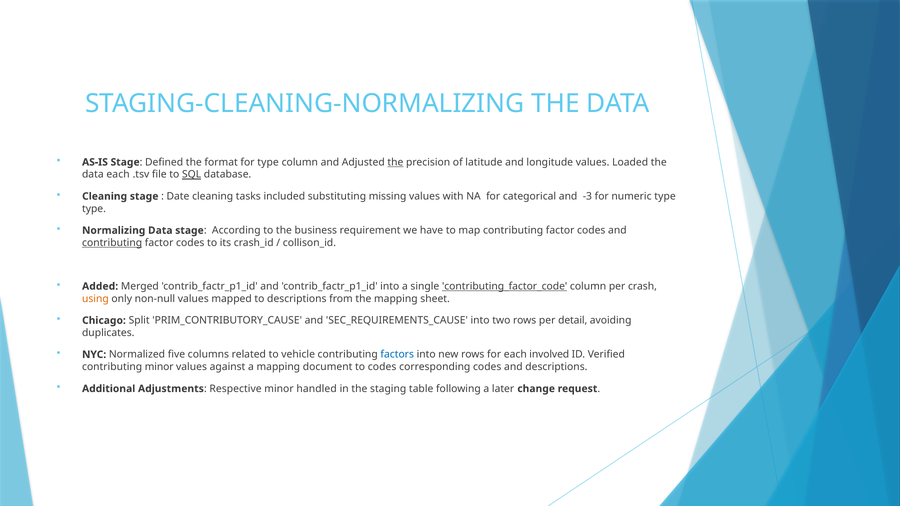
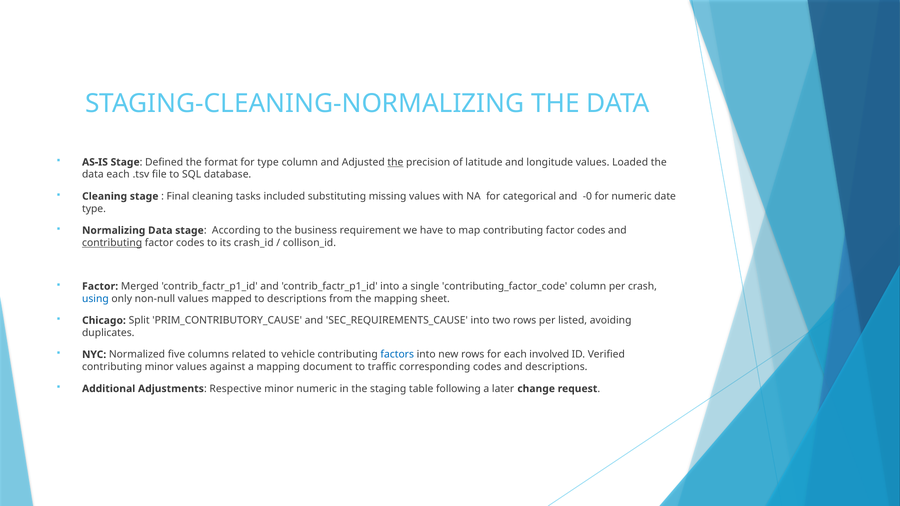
SQL underline: present -> none
Date: Date -> Final
-3: -3 -> -0
numeric type: type -> date
Added at (100, 286): Added -> Factor
contributing_factor_code underline: present -> none
using colour: orange -> blue
detail: detail -> listed
to codes: codes -> traffic
minor handled: handled -> numeric
